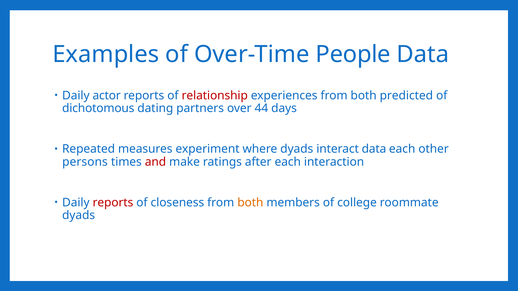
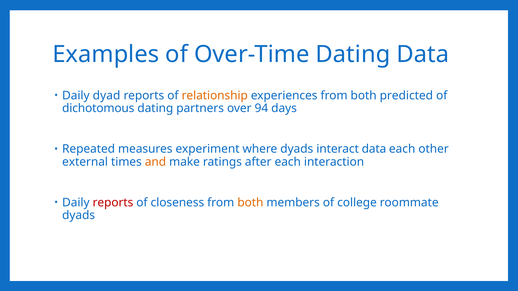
Over-Time People: People -> Dating
actor: actor -> dyad
relationship colour: red -> orange
44: 44 -> 94
persons: persons -> external
and colour: red -> orange
